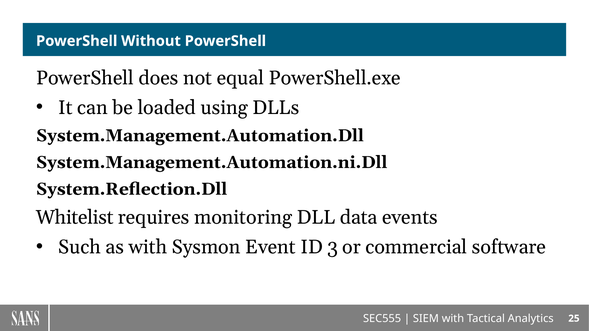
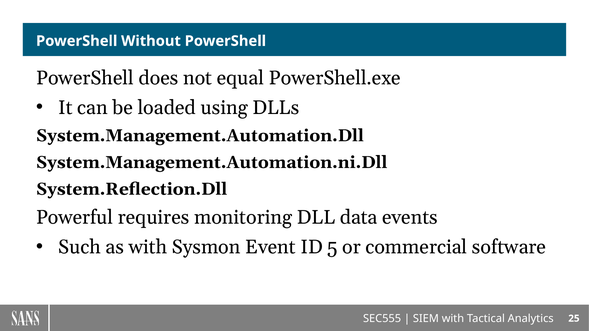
Whitelist: Whitelist -> Powerful
3: 3 -> 5
